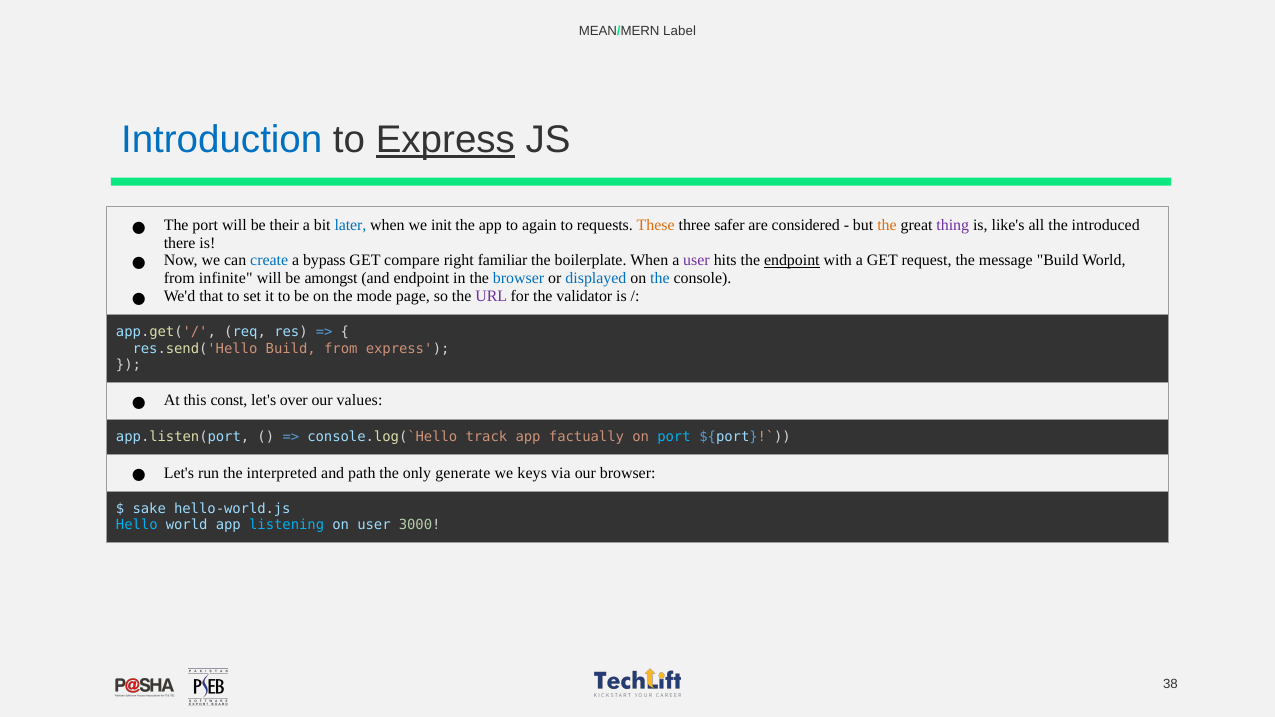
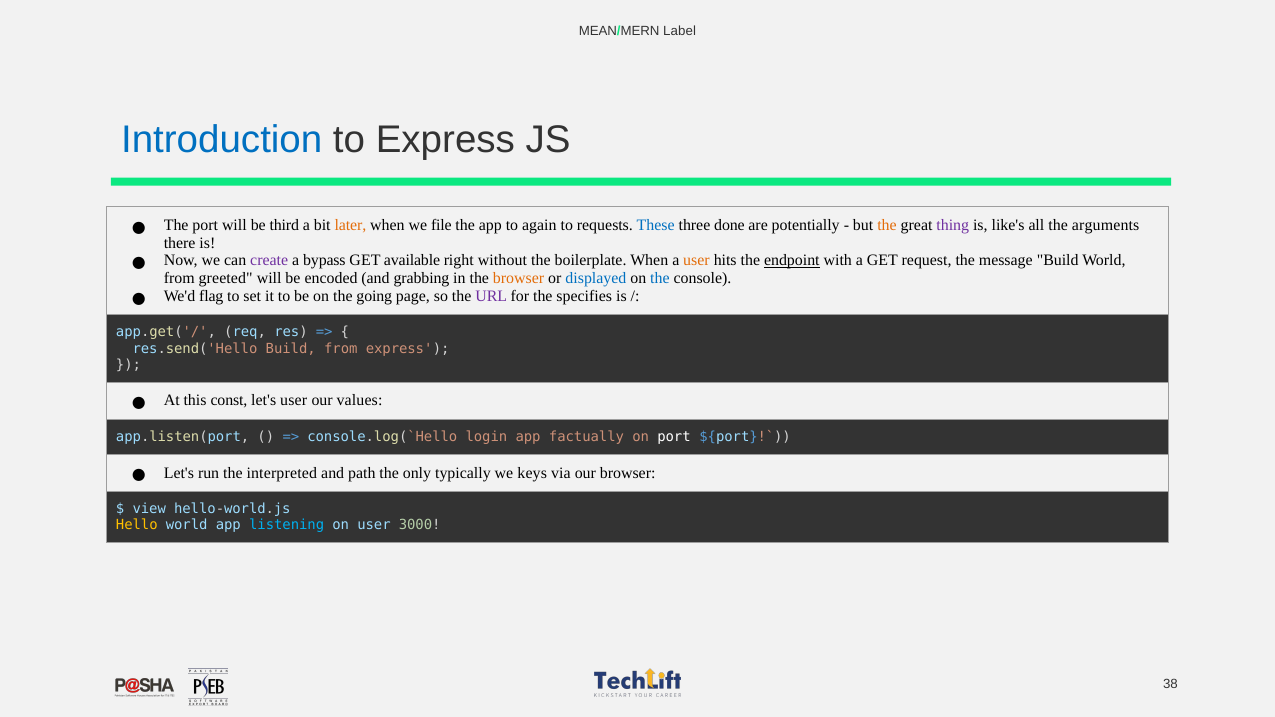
Express at (445, 140) underline: present -> none
their: their -> third
later colour: blue -> orange
init: init -> file
These colour: orange -> blue
safer: safer -> done
considered: considered -> potentially
introduced: introduced -> arguments
create colour: blue -> purple
compare: compare -> available
familiar: familiar -> without
user at (696, 261) colour: purple -> orange
infinite: infinite -> greeted
amongst: amongst -> encoded
and endpoint: endpoint -> grabbing
browser at (519, 278) colour: blue -> orange
that: that -> flag
mode: mode -> going
validator: validator -> specifies
let's over: over -> user
track: track -> login
port at (674, 437) colour: light blue -> white
generate: generate -> typically
sake: sake -> view
Hello colour: light blue -> yellow
